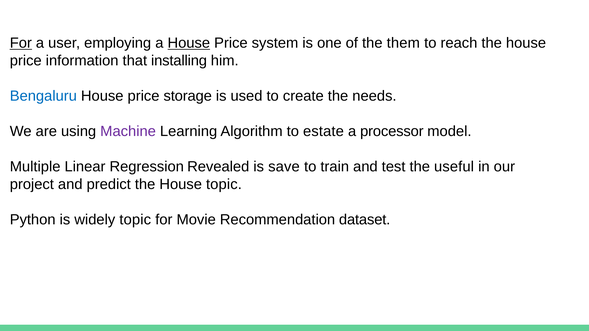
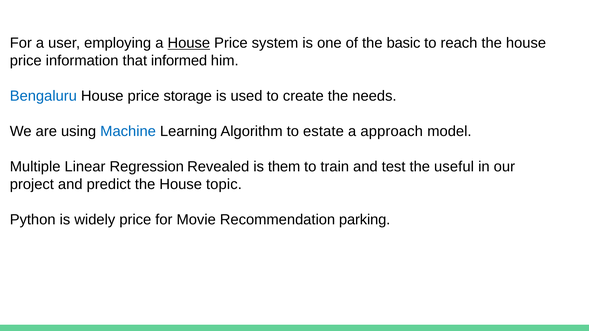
For at (21, 43) underline: present -> none
them: them -> basic
installing: installing -> informed
Machine colour: purple -> blue
processor: processor -> approach
save: save -> them
widely topic: topic -> price
dataset: dataset -> parking
